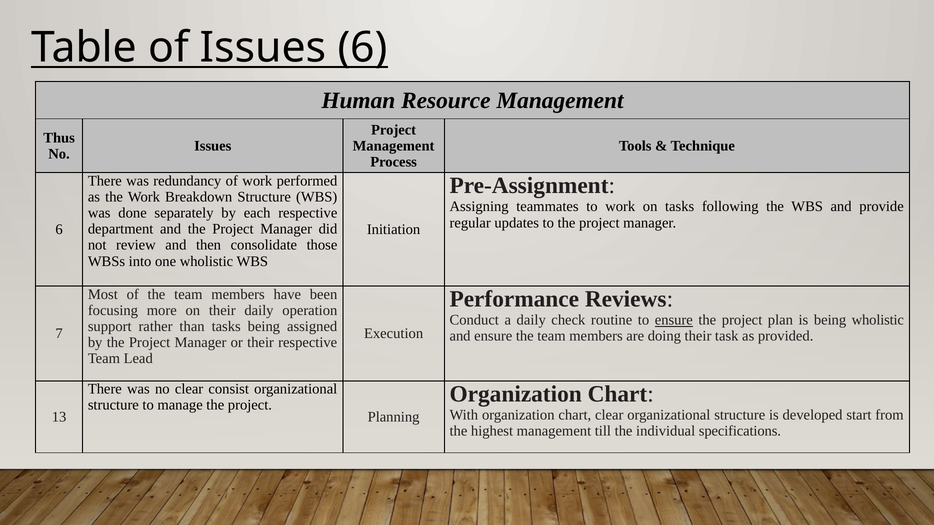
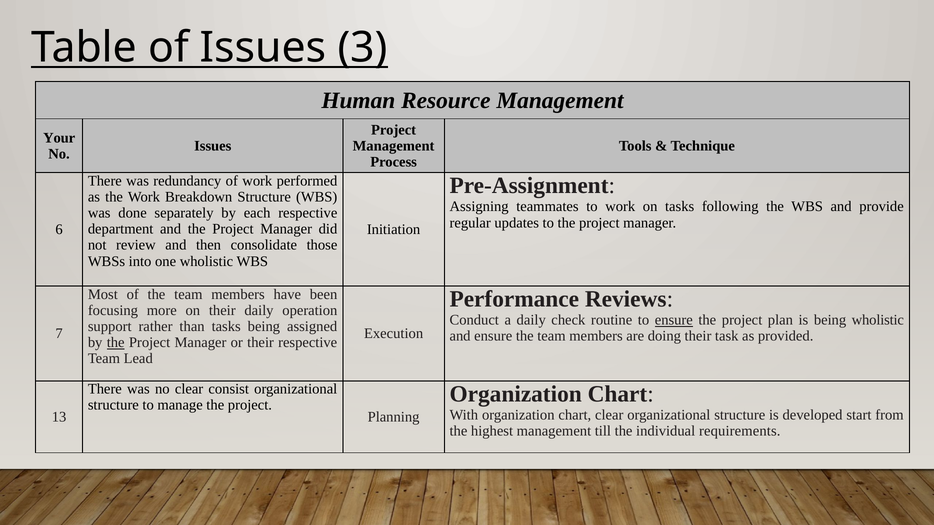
Issues 6: 6 -> 3
Thus: Thus -> Your
the at (116, 343) underline: none -> present
specifications: specifications -> requirements
